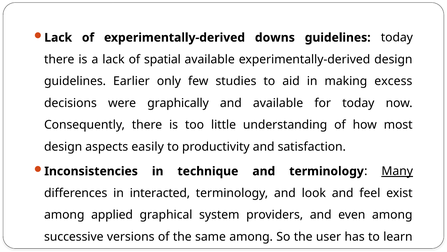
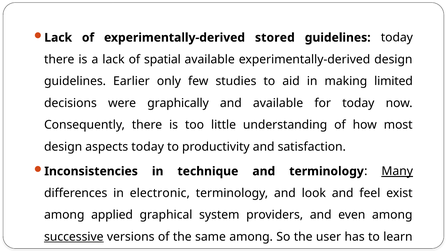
downs: downs -> stored
excess: excess -> limited
aspects easily: easily -> today
interacted: interacted -> electronic
successive underline: none -> present
